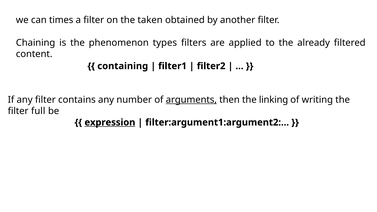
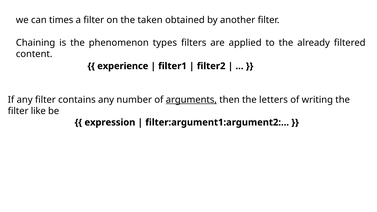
containing: containing -> experience
linking: linking -> letters
full: full -> like
expression underline: present -> none
